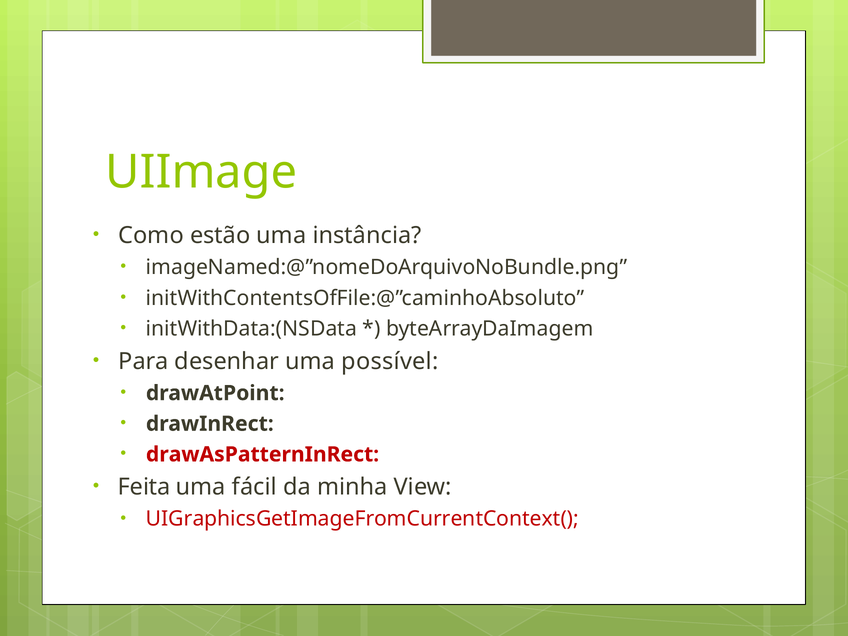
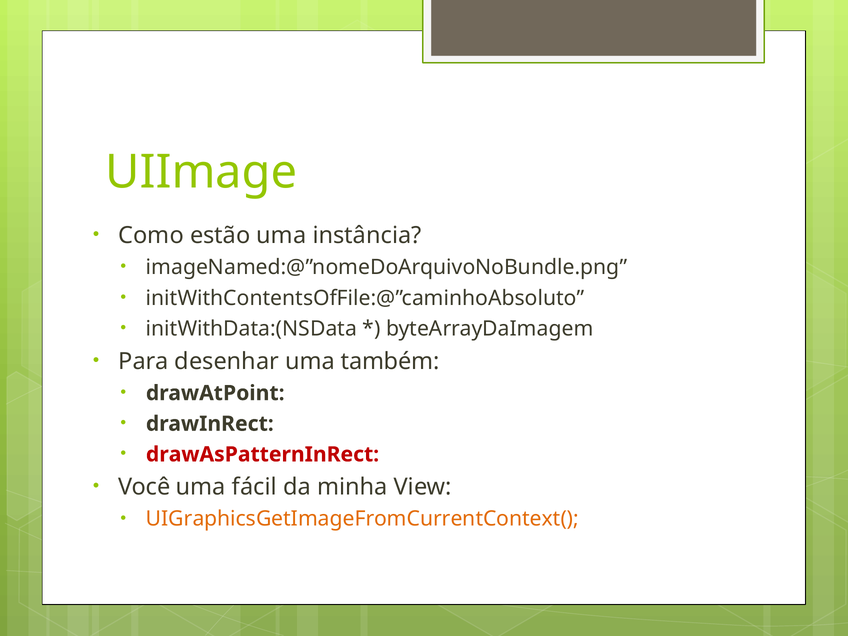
possível: possível -> também
Feita: Feita -> Você
UIGraphicsGetImageFromCurrentContext( colour: red -> orange
